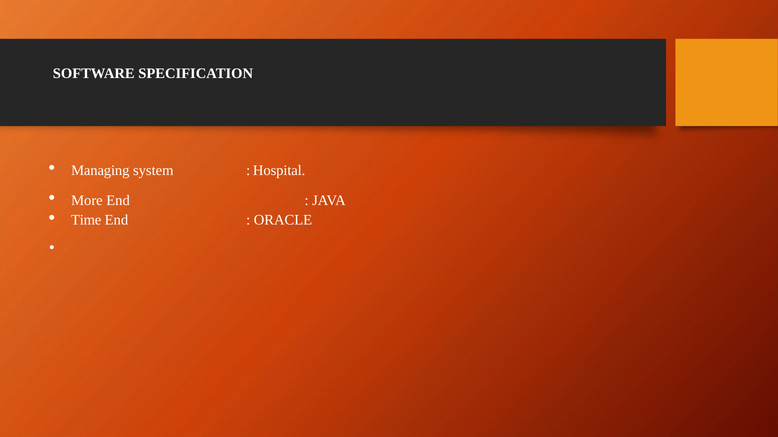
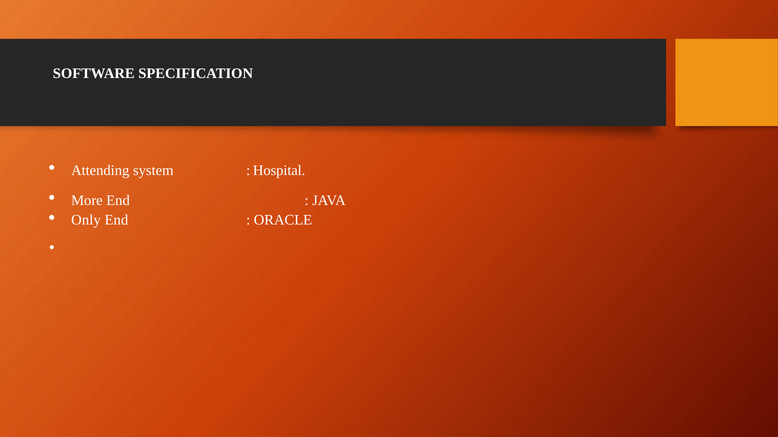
Managing: Managing -> Attending
Time: Time -> Only
